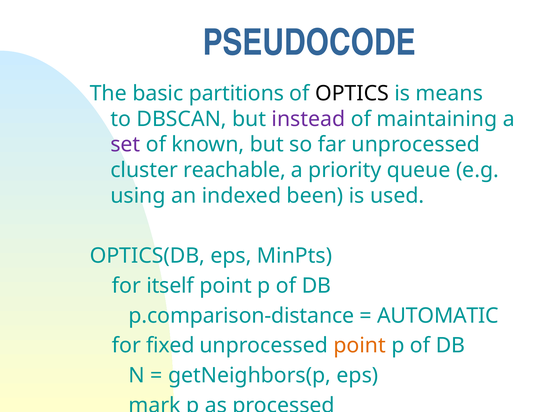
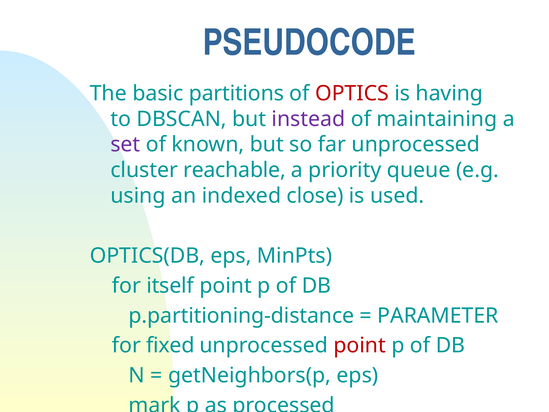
OPTICS colour: black -> red
means: means -> having
been: been -> close
p.comparison-distance: p.comparison-distance -> p.partitioning-distance
AUTOMATIC: AUTOMATIC -> PARAMETER
point at (360, 345) colour: orange -> red
